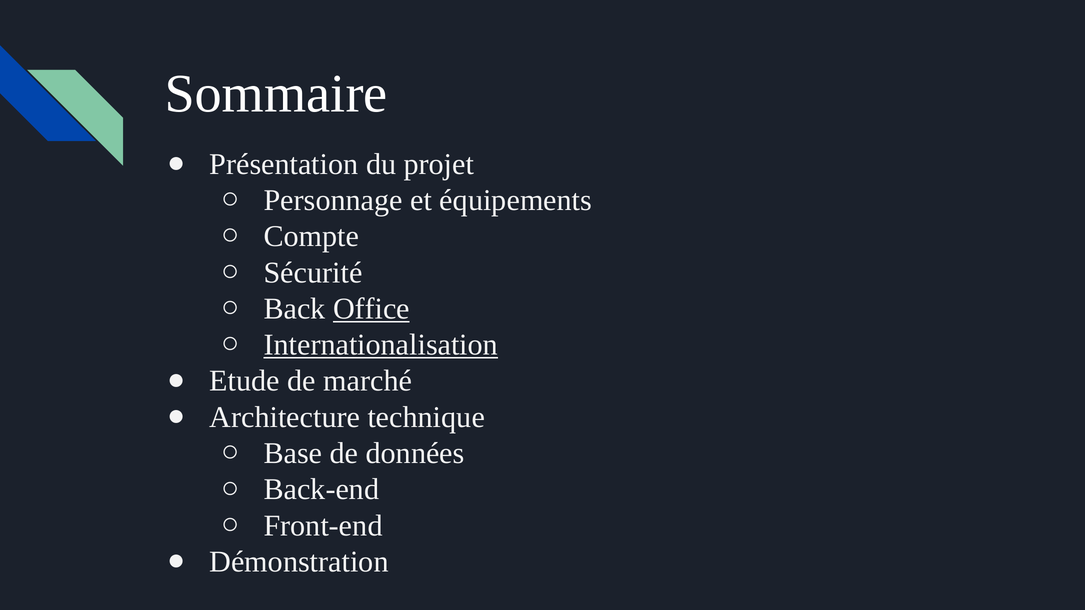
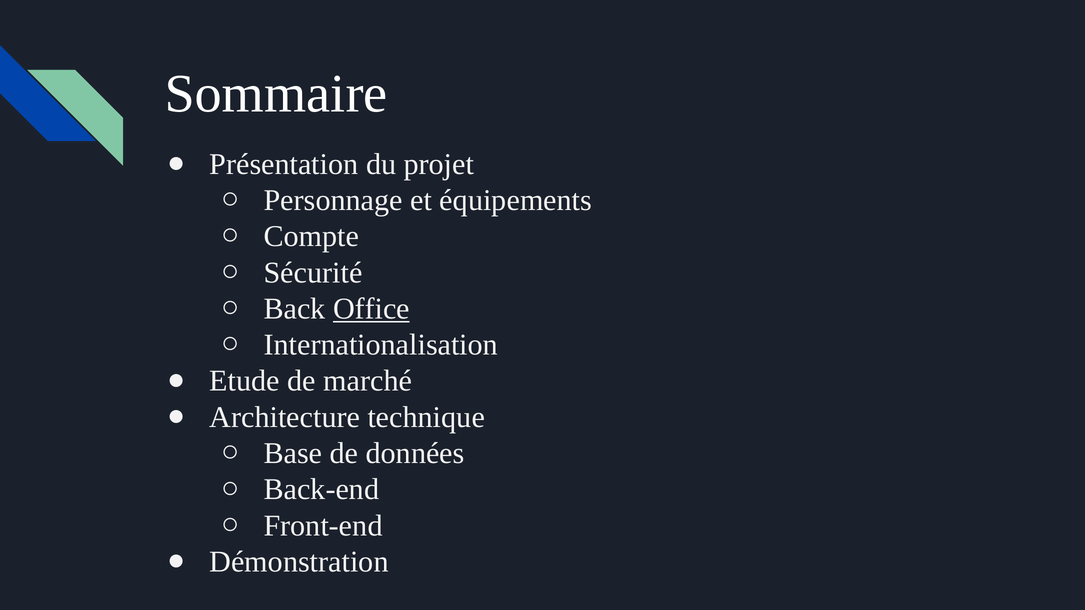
Internationalisation underline: present -> none
